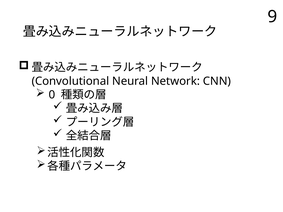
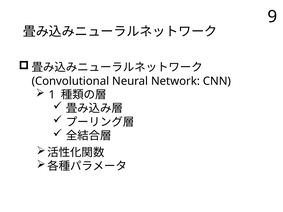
0: 0 -> 1
